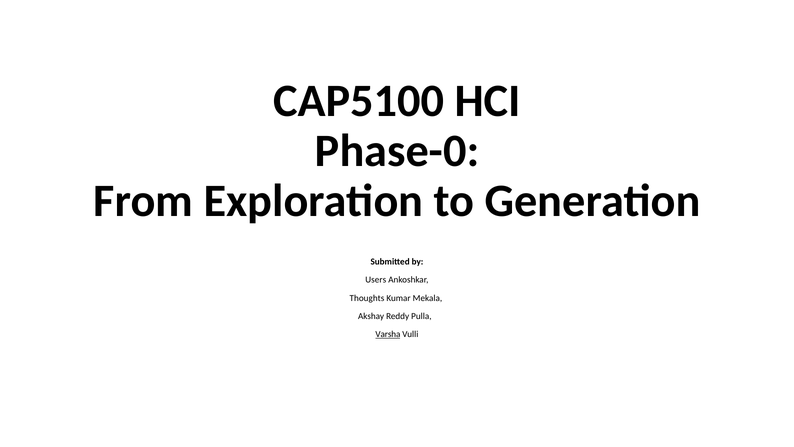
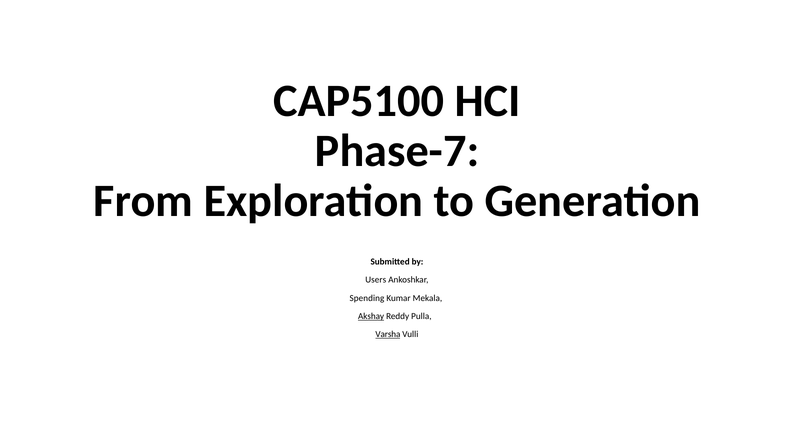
Phase-0: Phase-0 -> Phase-7
Thoughts: Thoughts -> Spending
Akshay underline: none -> present
